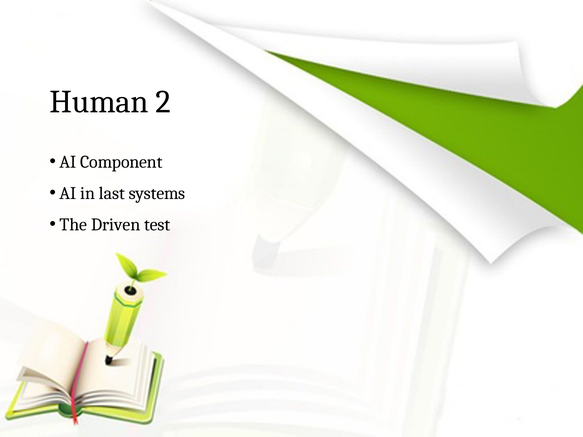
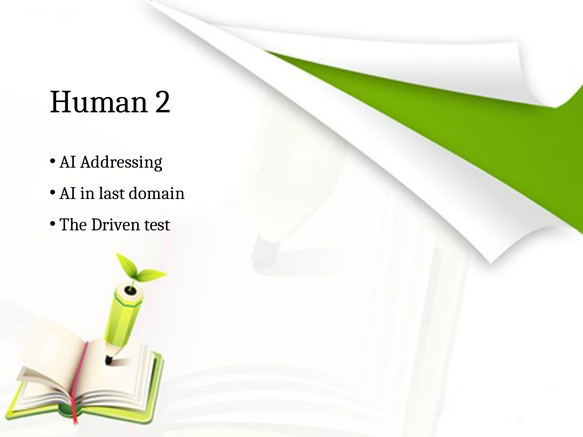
Component: Component -> Addressing
systems: systems -> domain
